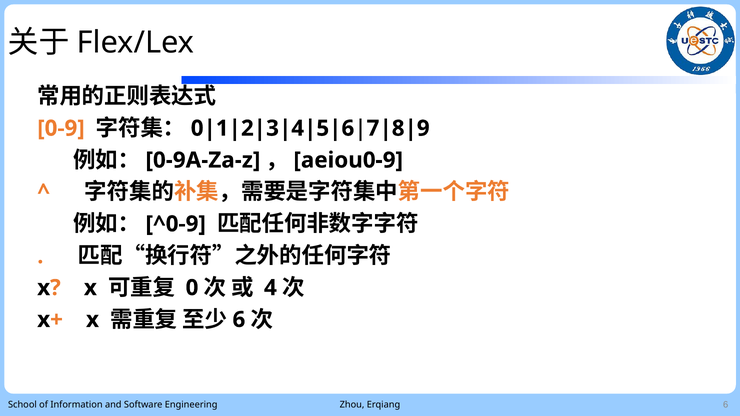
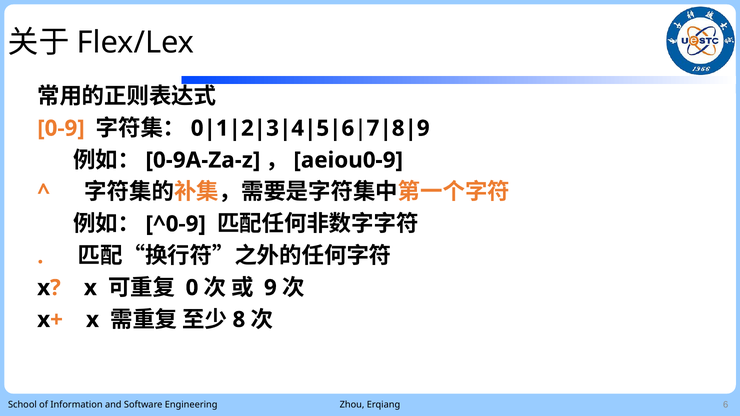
4: 4 -> 9
6 at (239, 320): 6 -> 8
